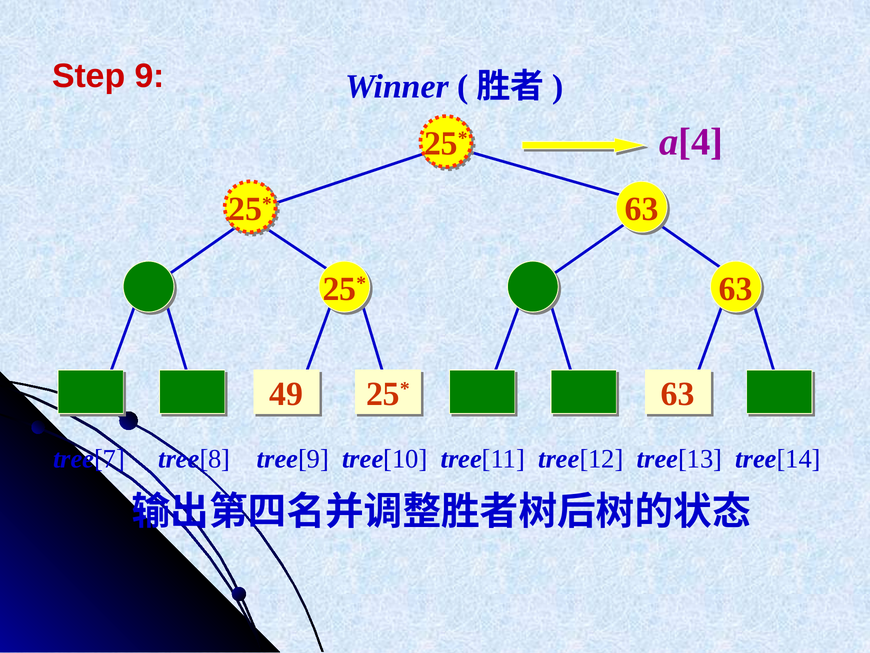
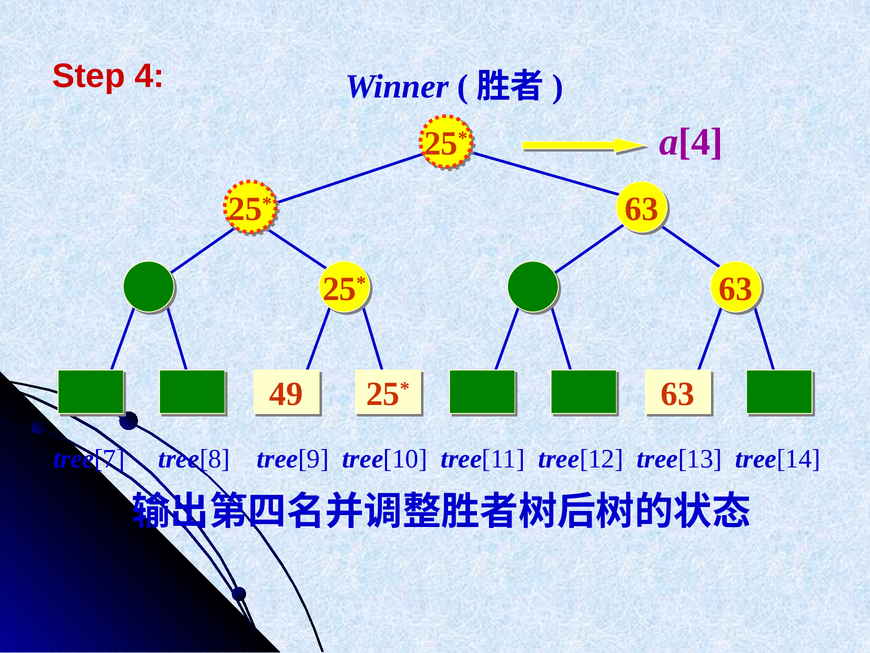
9: 9 -> 4
